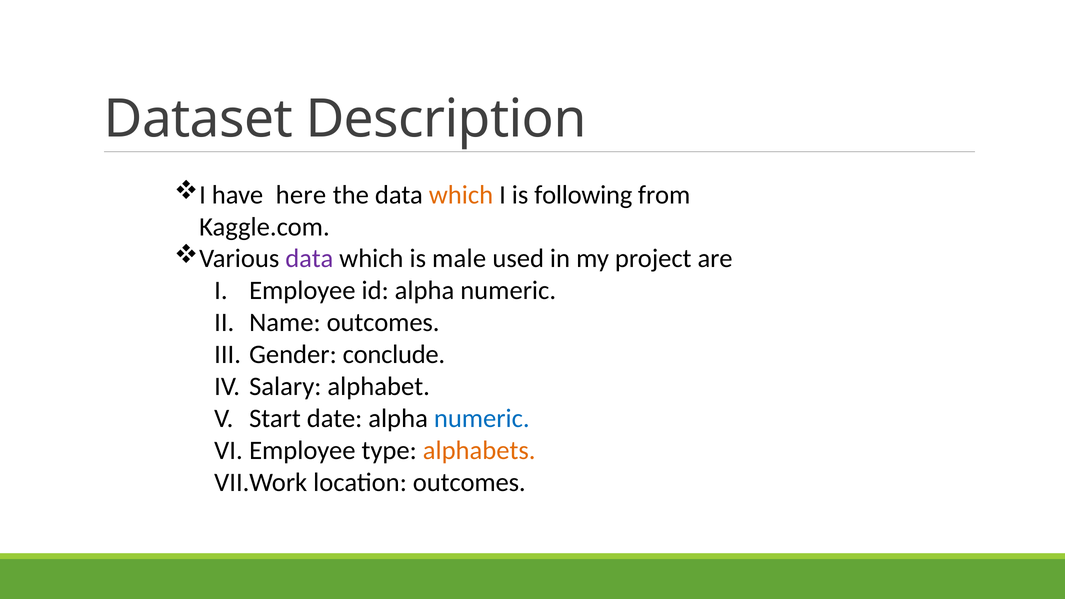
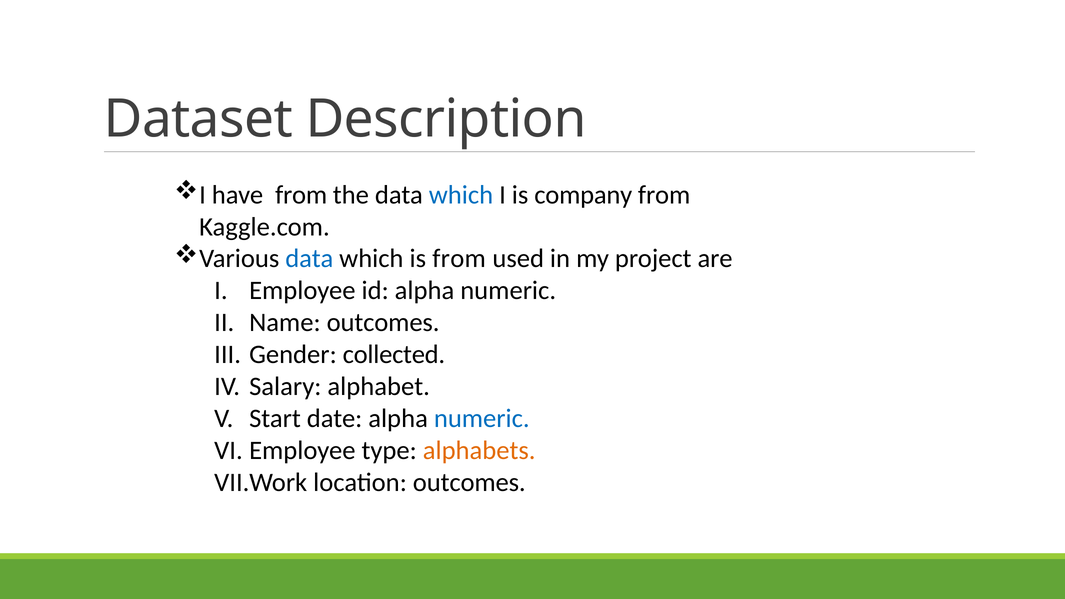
have here: here -> from
which at (461, 195) colour: orange -> blue
following: following -> company
data at (309, 259) colour: purple -> blue
is male: male -> from
conclude: conclude -> collected
